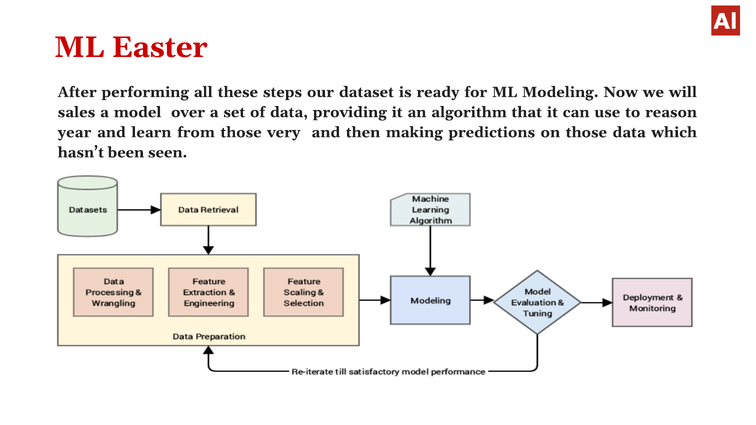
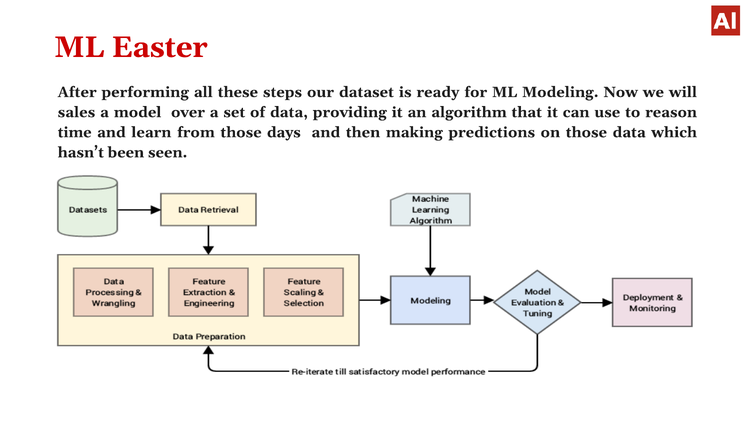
year: year -> time
very: very -> days
